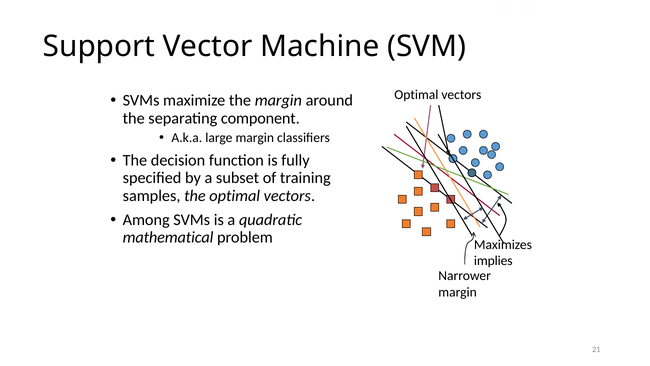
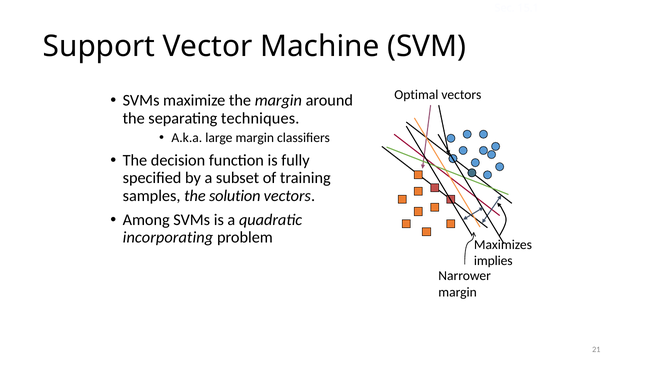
component: component -> techniques
the optimal: optimal -> solution
mathematical: mathematical -> incorporating
